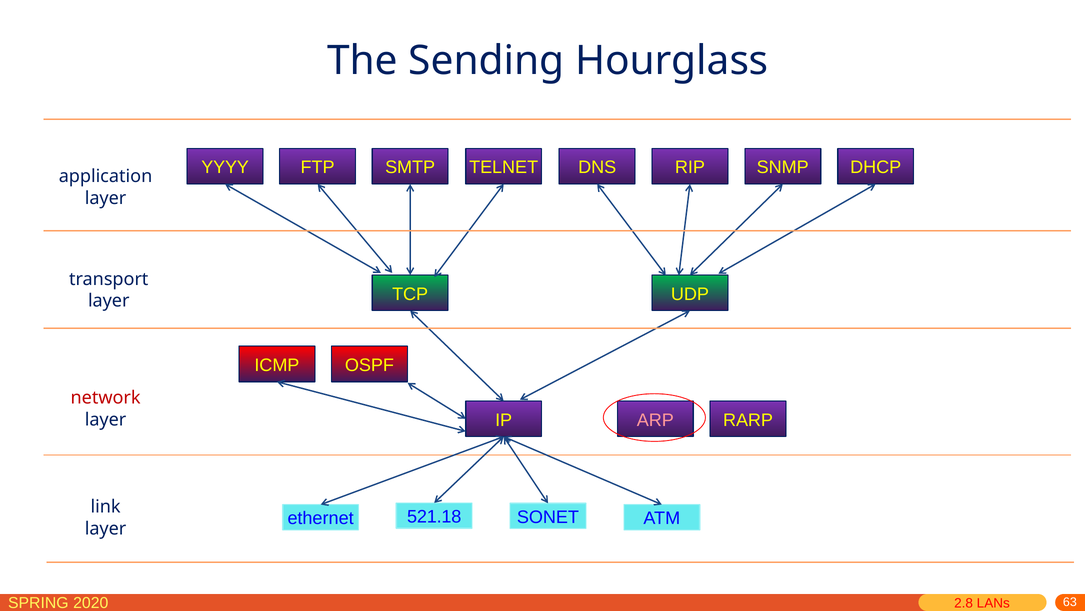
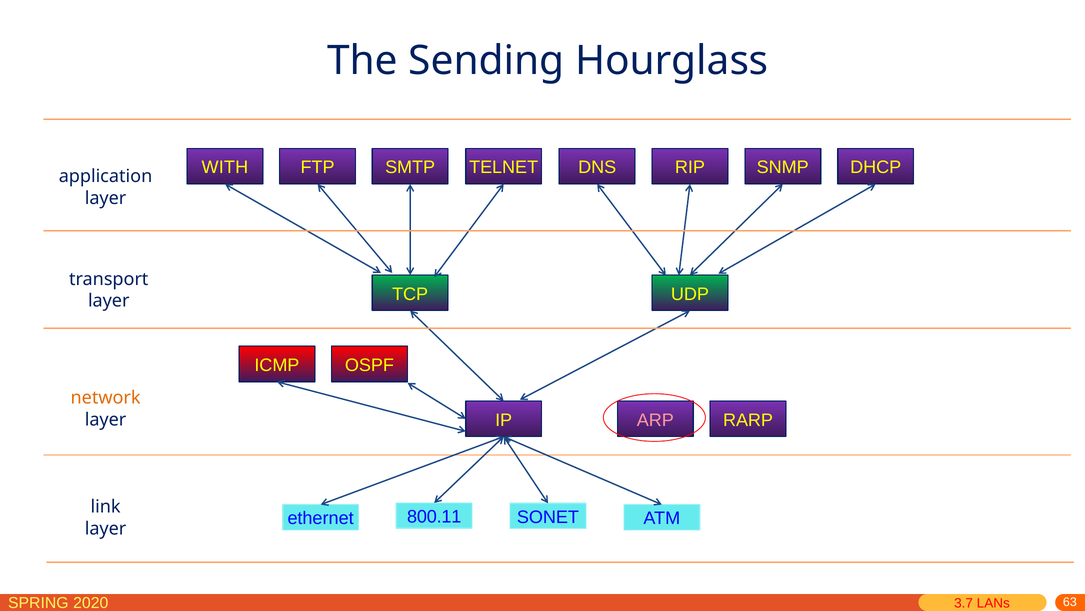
YYYY: YYYY -> WITH
network colour: red -> orange
521.18: 521.18 -> 800.11
2.8: 2.8 -> 3.7
